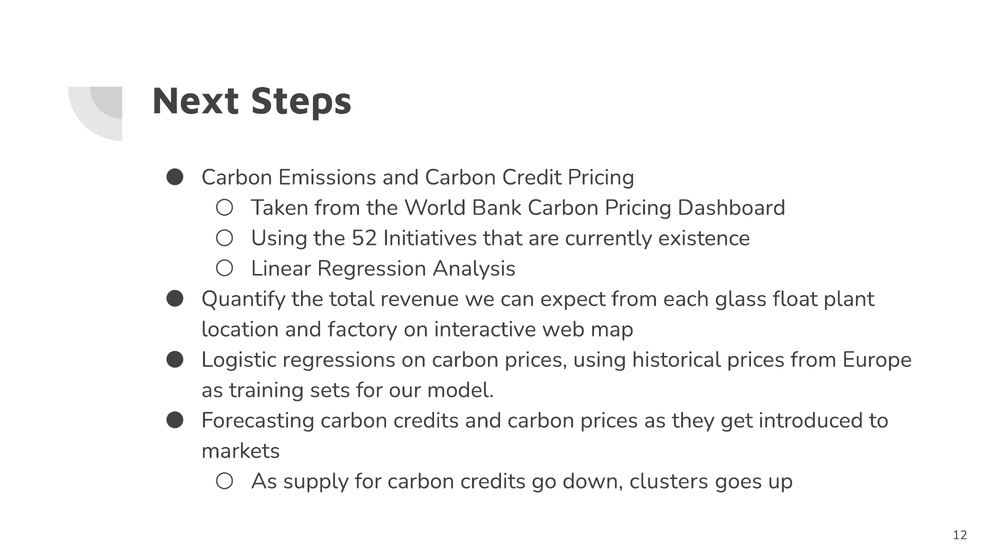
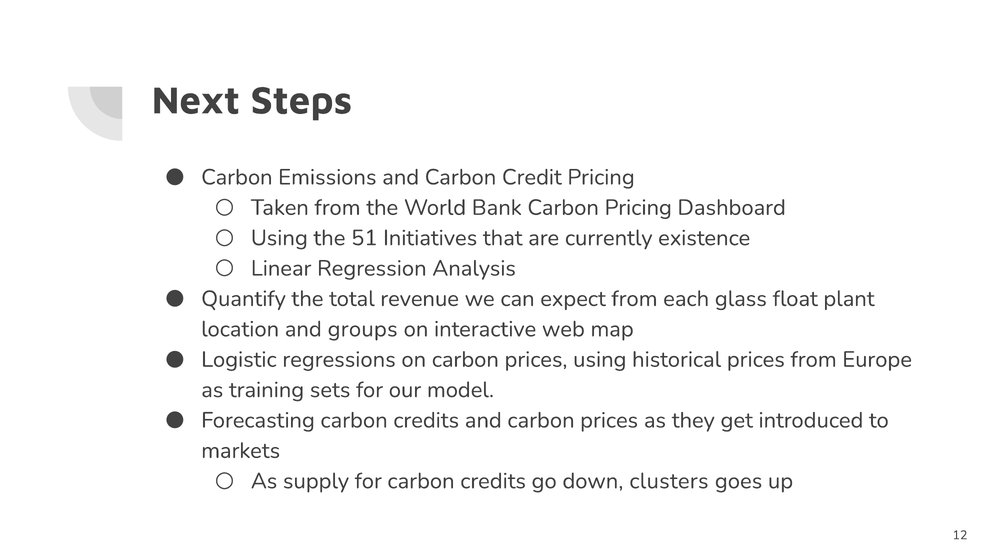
52: 52 -> 51
factory: factory -> groups
